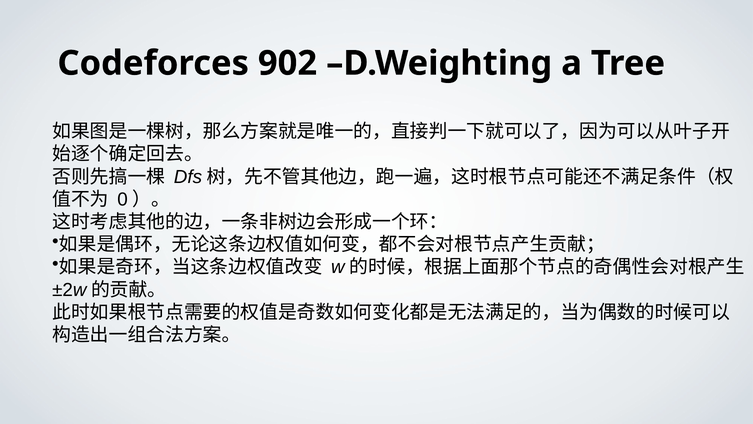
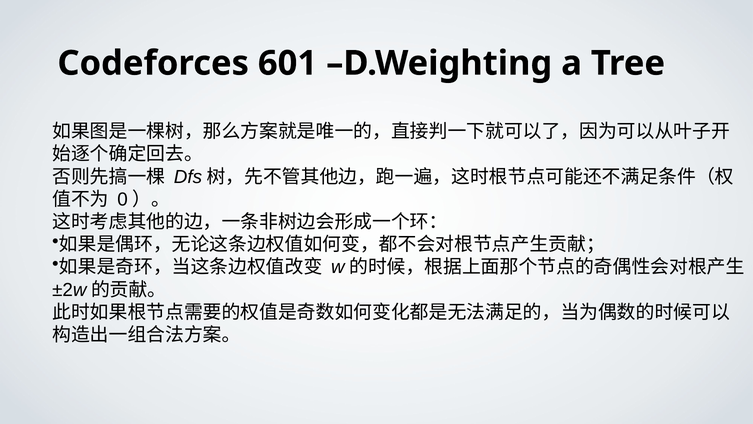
902: 902 -> 601
